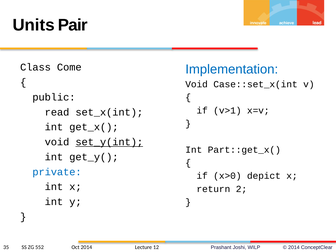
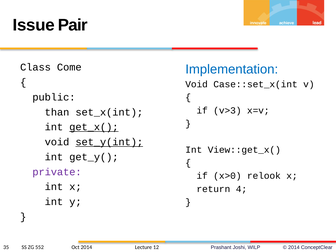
Units: Units -> Issue
v>1: v>1 -> v>3
read: read -> than
get_x( underline: none -> present
Part::get_x(: Part::get_x( -> View::get_x(
private colour: blue -> purple
depict: depict -> relook
2: 2 -> 4
